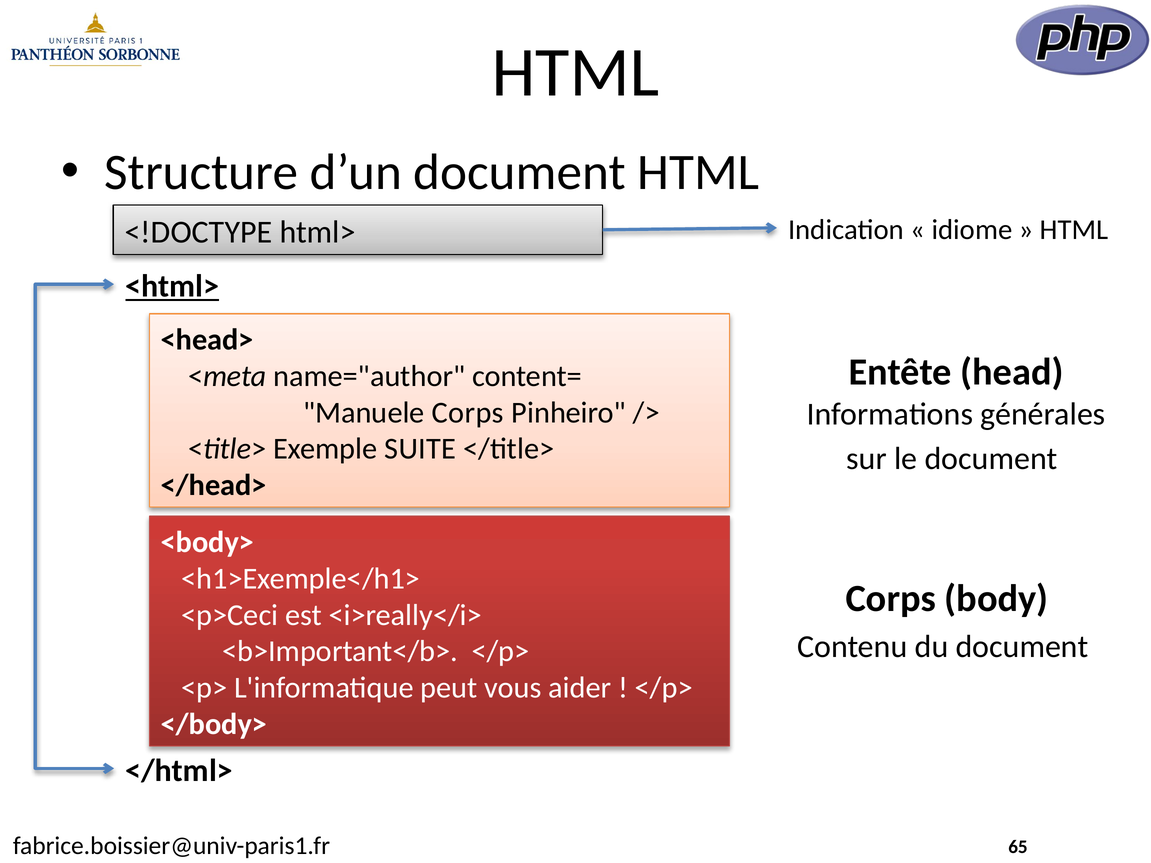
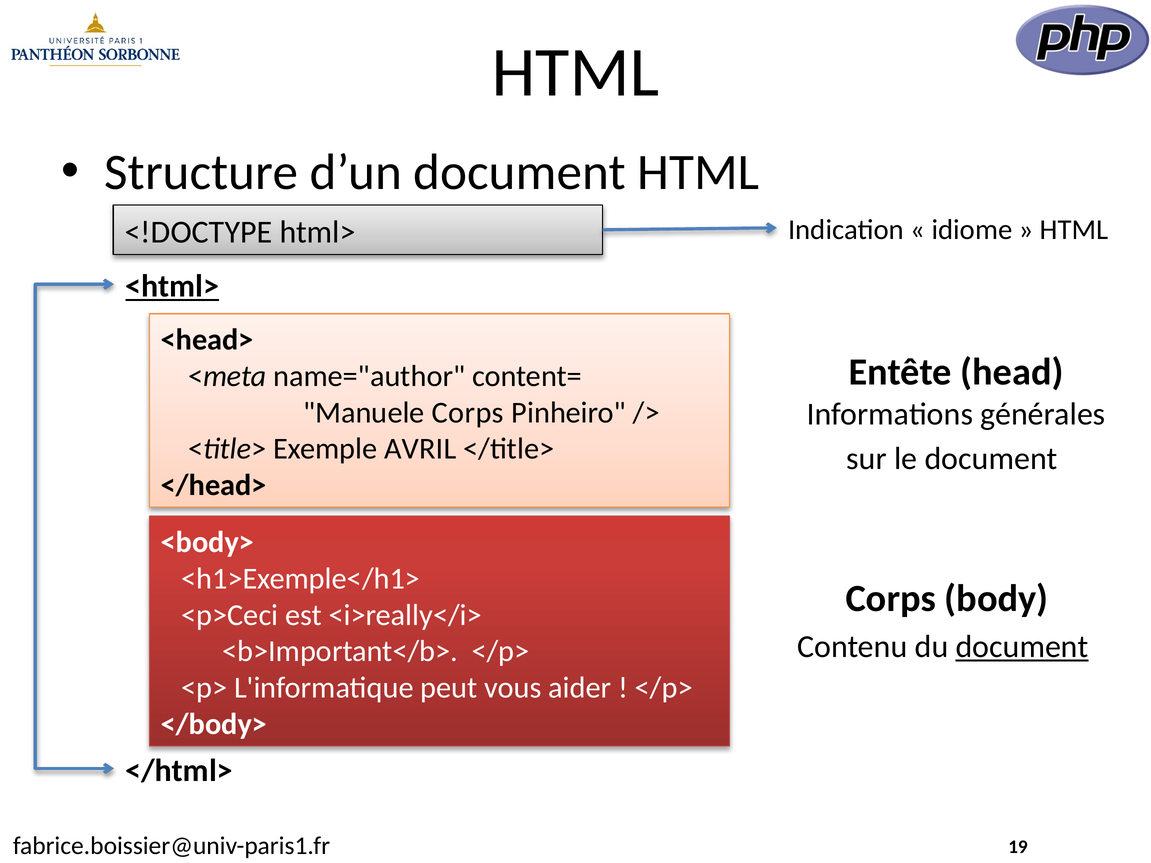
SUITE: SUITE -> AVRIL
document at (1022, 647) underline: none -> present
65: 65 -> 19
